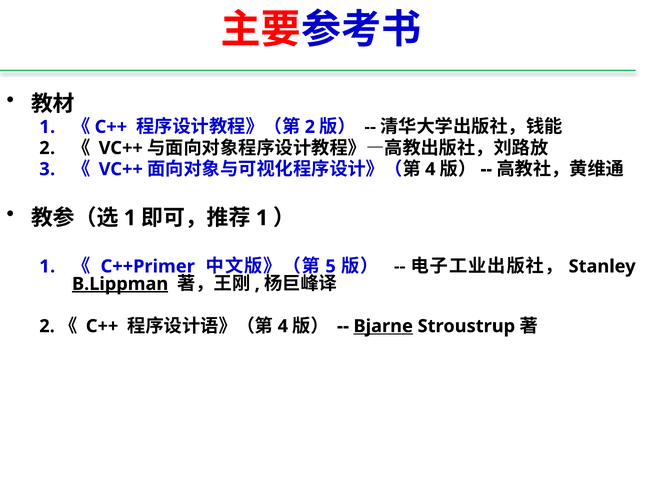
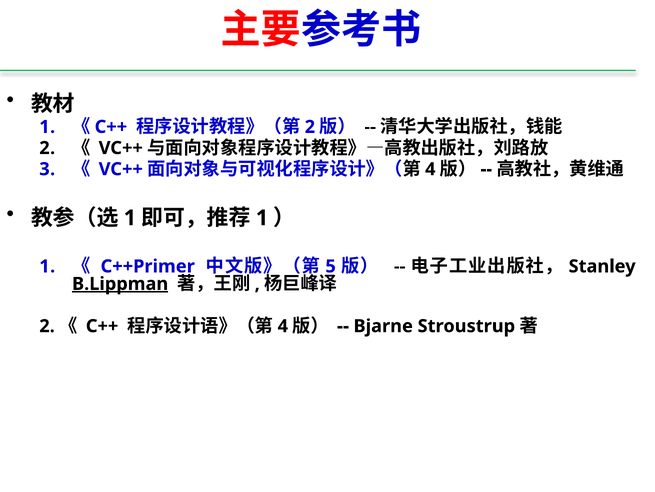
Bjarne underline: present -> none
